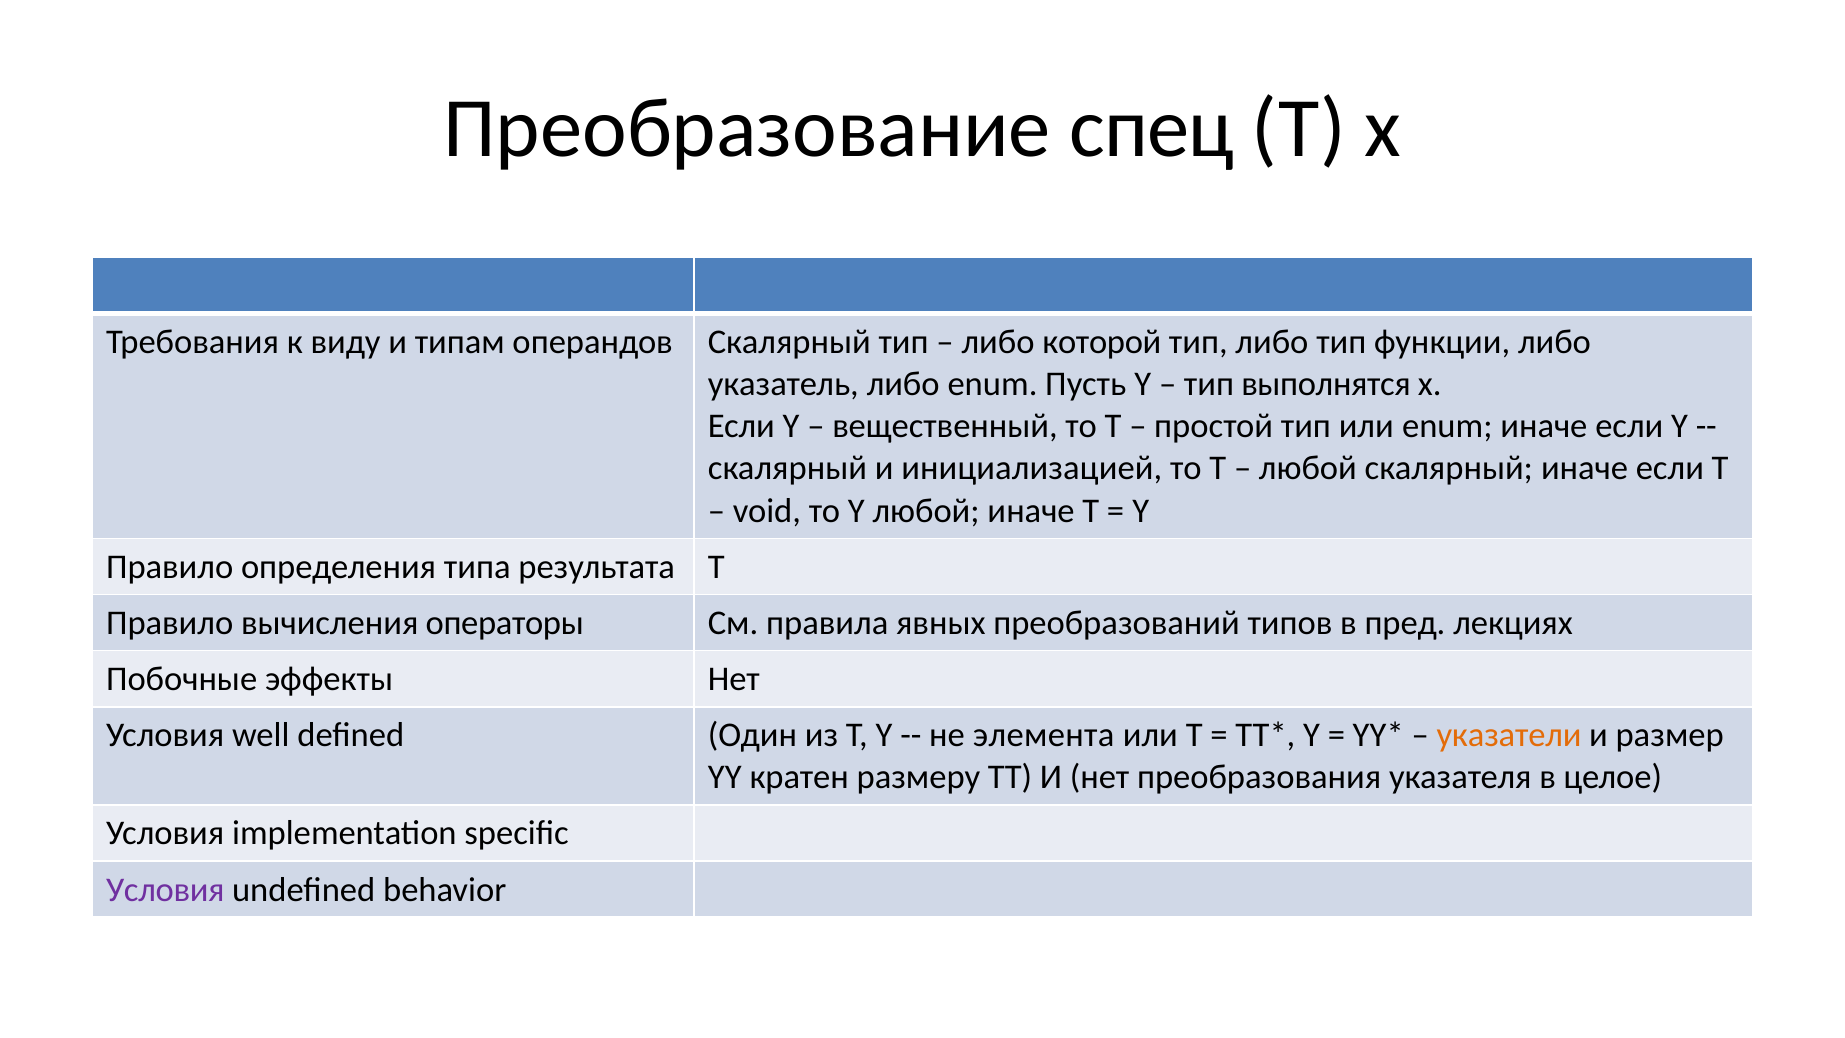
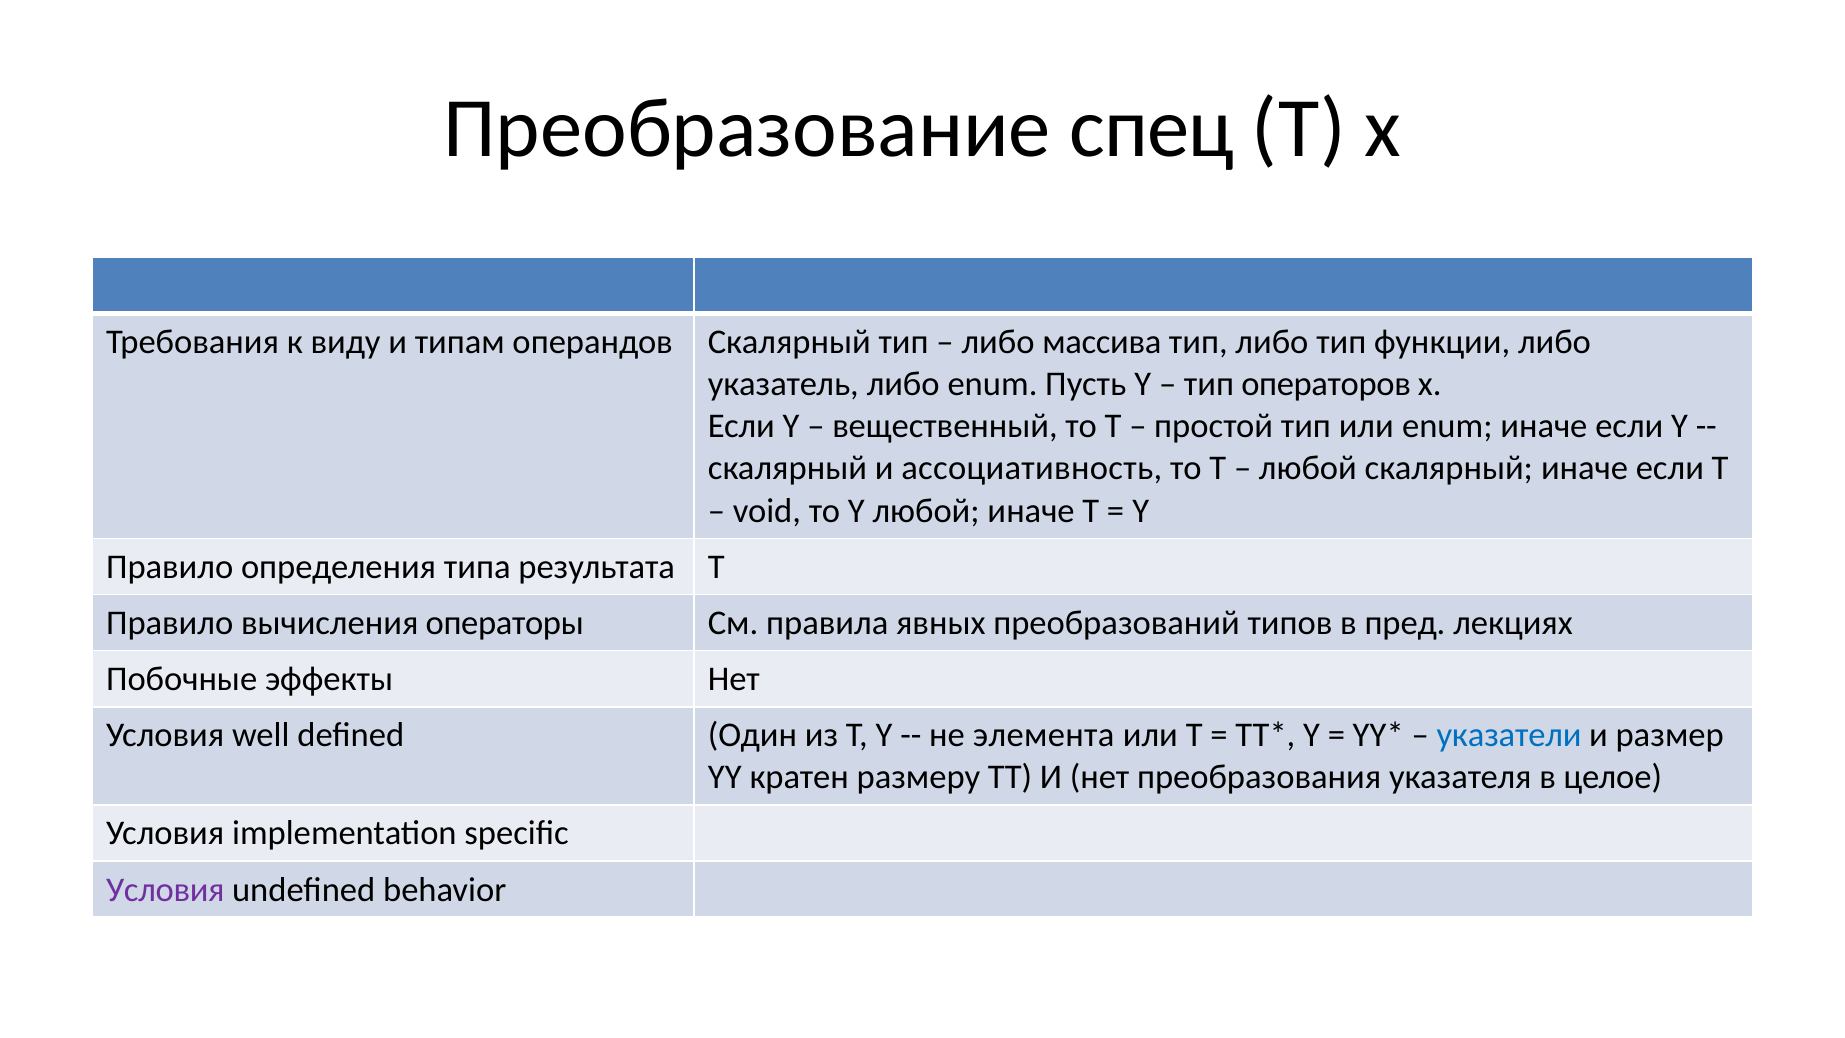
которой: которой -> массива
выполнятся: выполнятся -> операторов
инициализацией: инициализацией -> ассоциативность
указатели colour: orange -> blue
